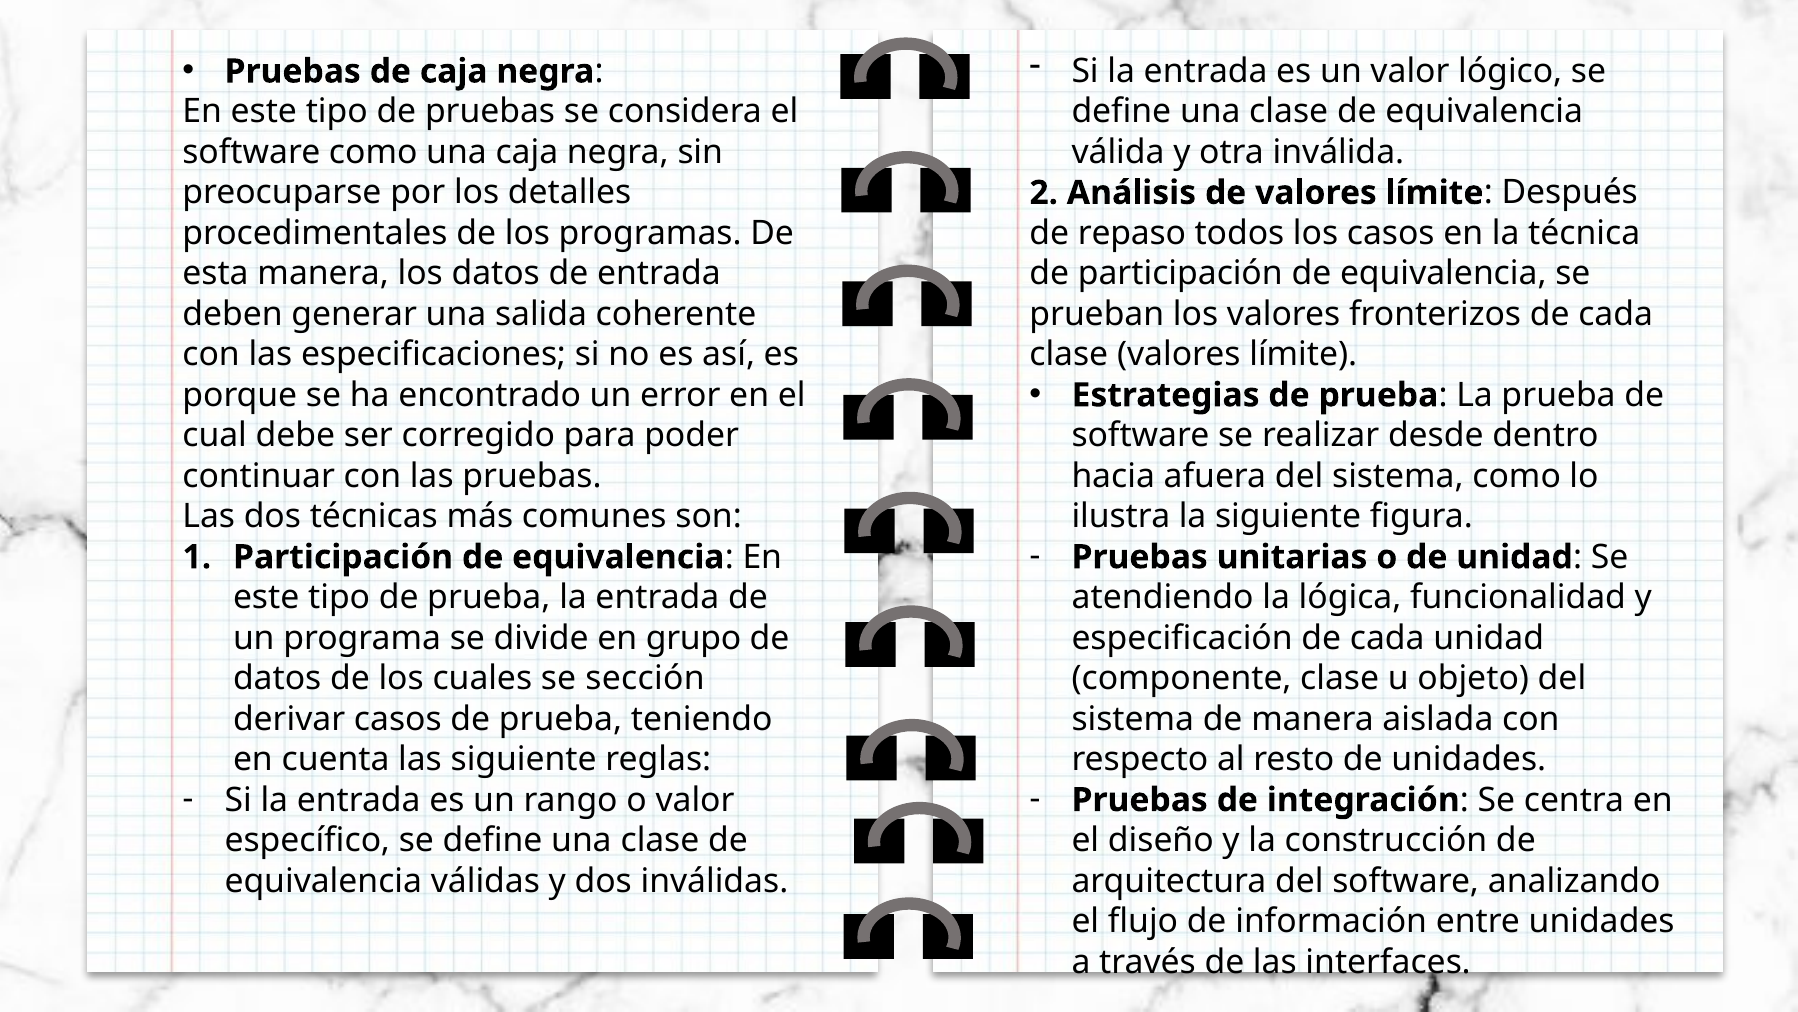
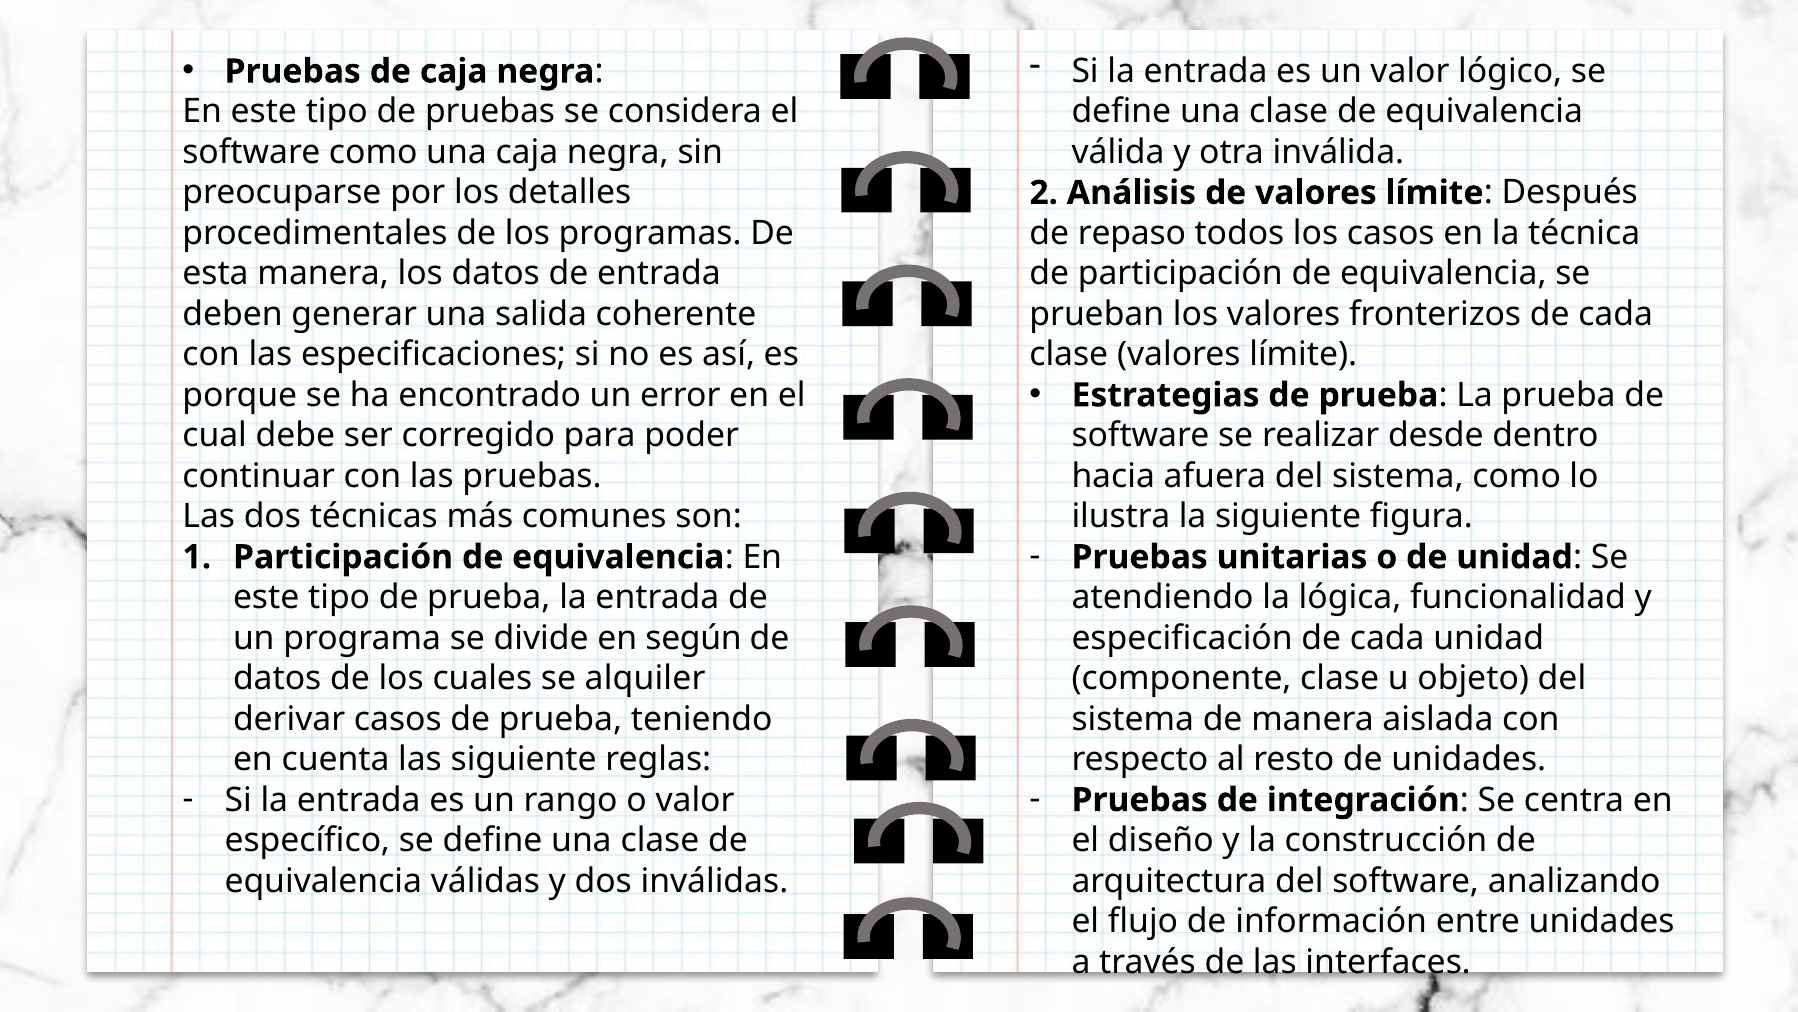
grupo: grupo -> según
sección: sección -> alquiler
